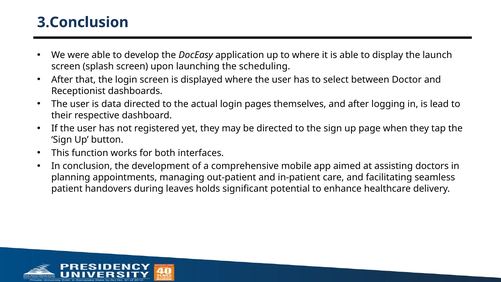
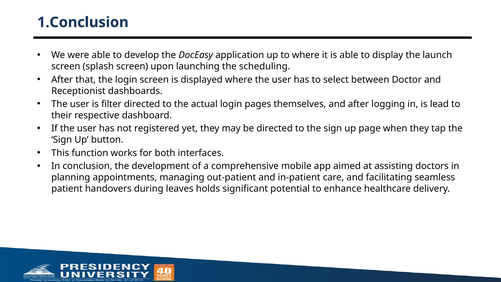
3.Conclusion: 3.Conclusion -> 1.Conclusion
data: data -> filter
